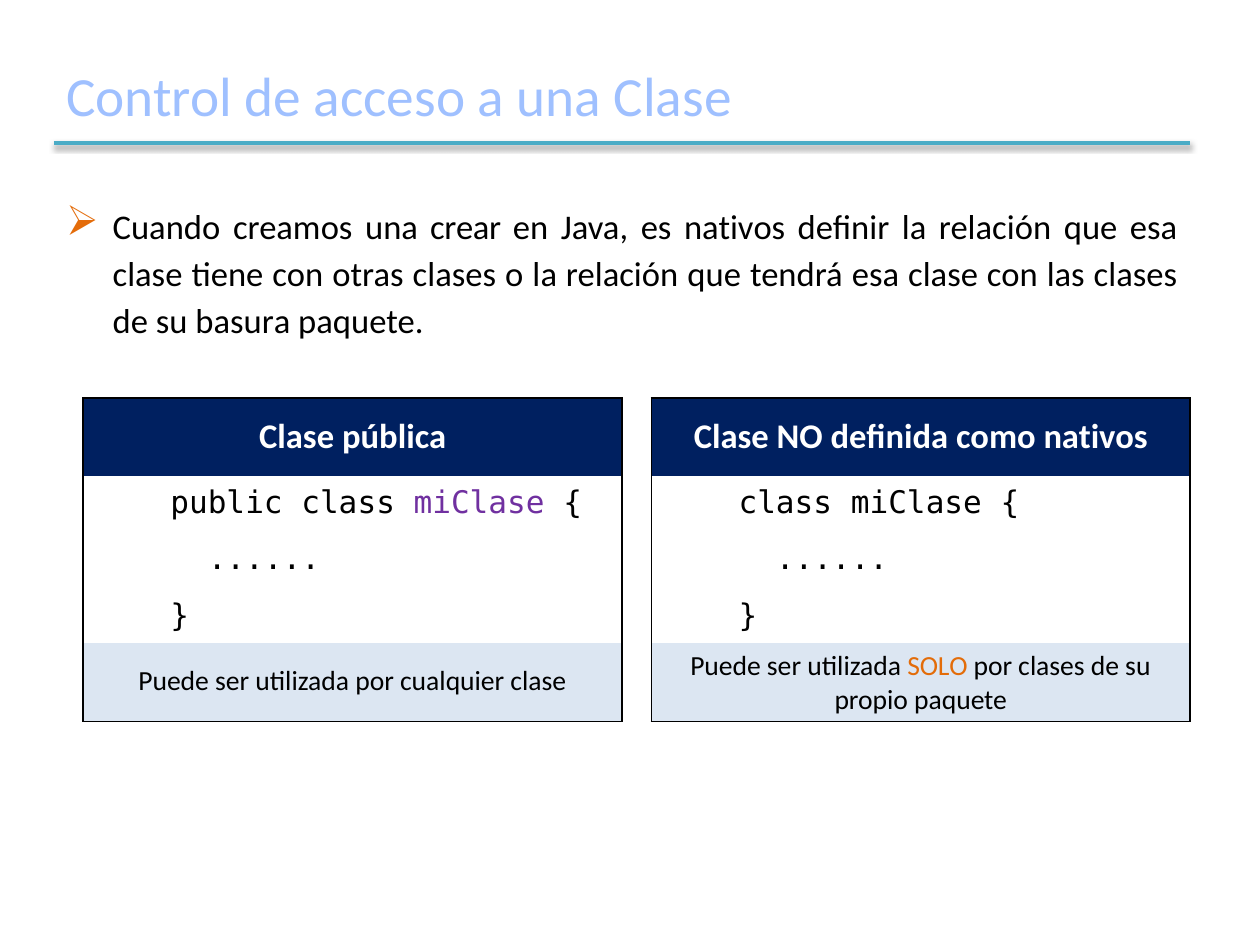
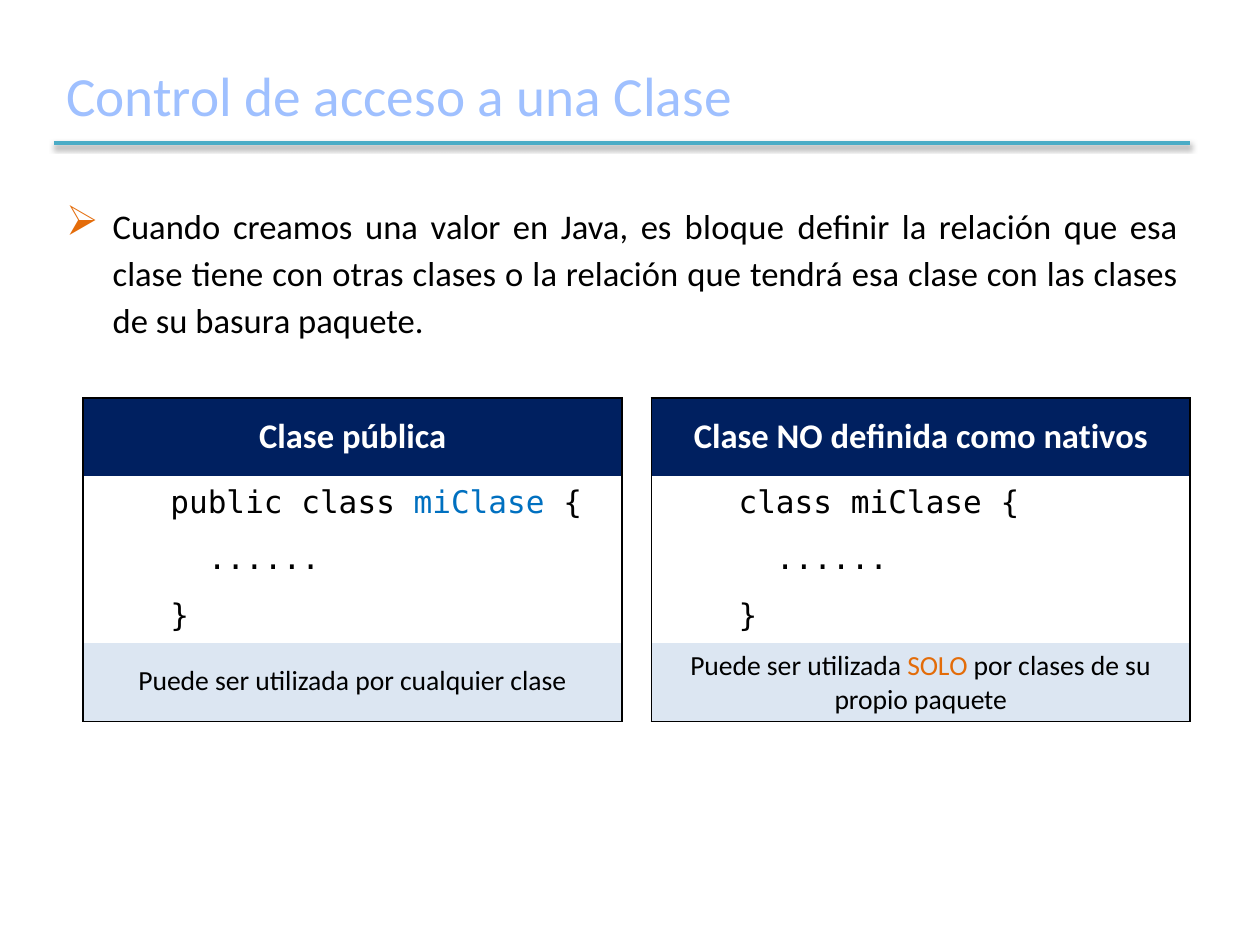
crear: crear -> valor
es nativos: nativos -> bloque
miClase at (479, 503) colour: purple -> blue
